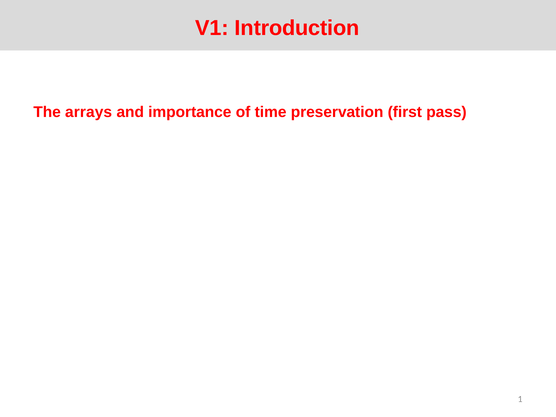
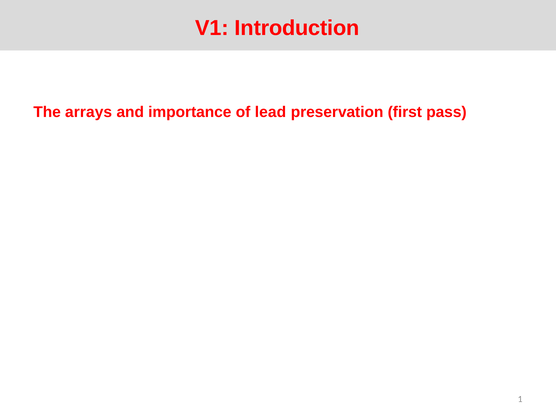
time: time -> lead
